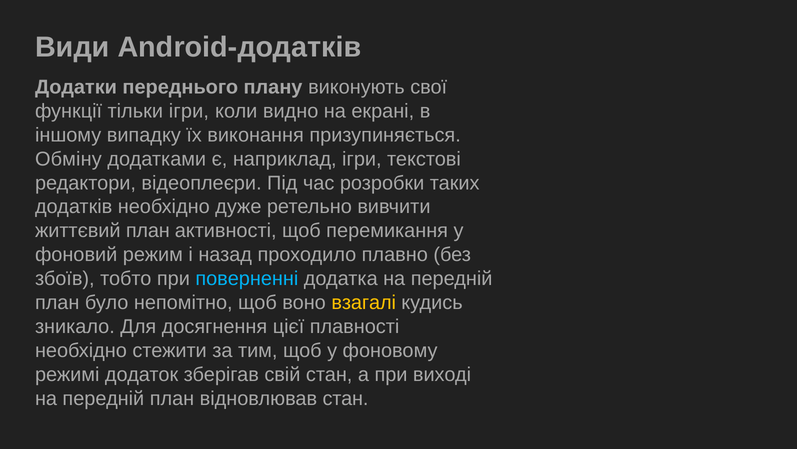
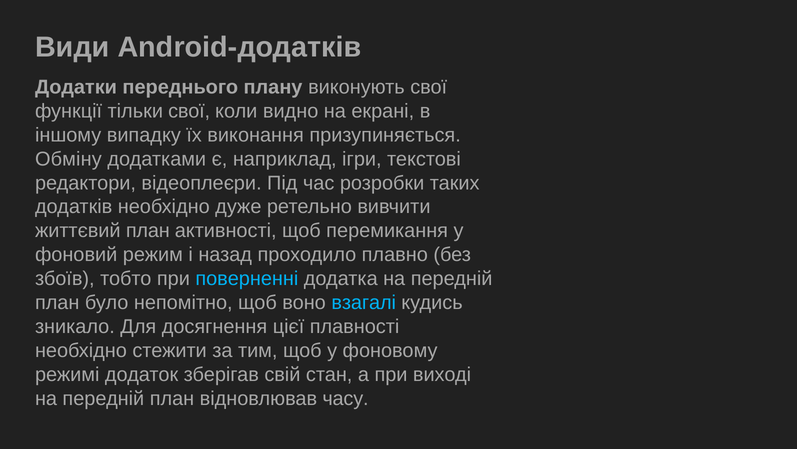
тільки ігри: ігри -> свої
взагалі colour: yellow -> light blue
відновлював стан: стан -> часу
